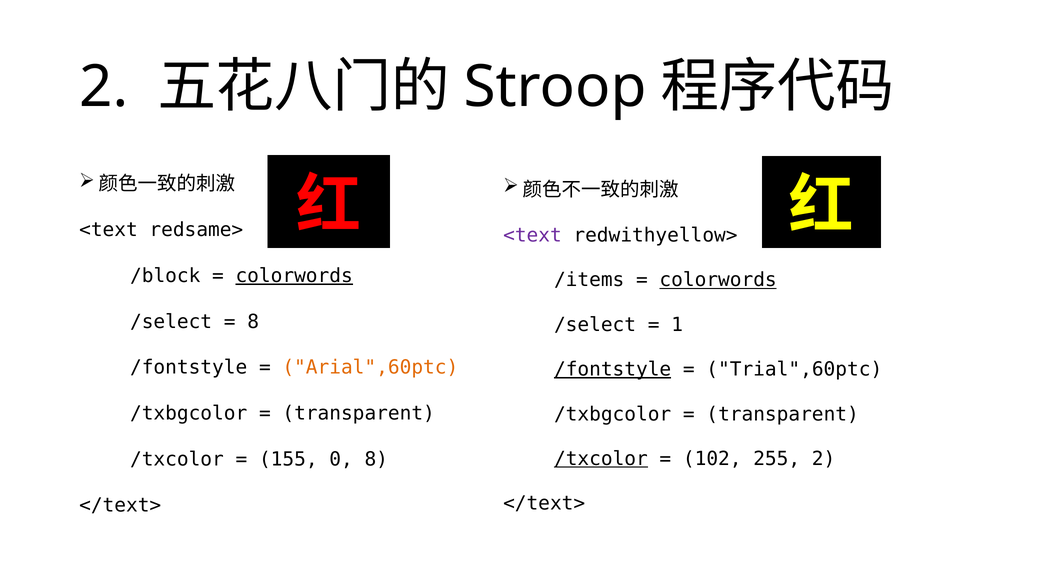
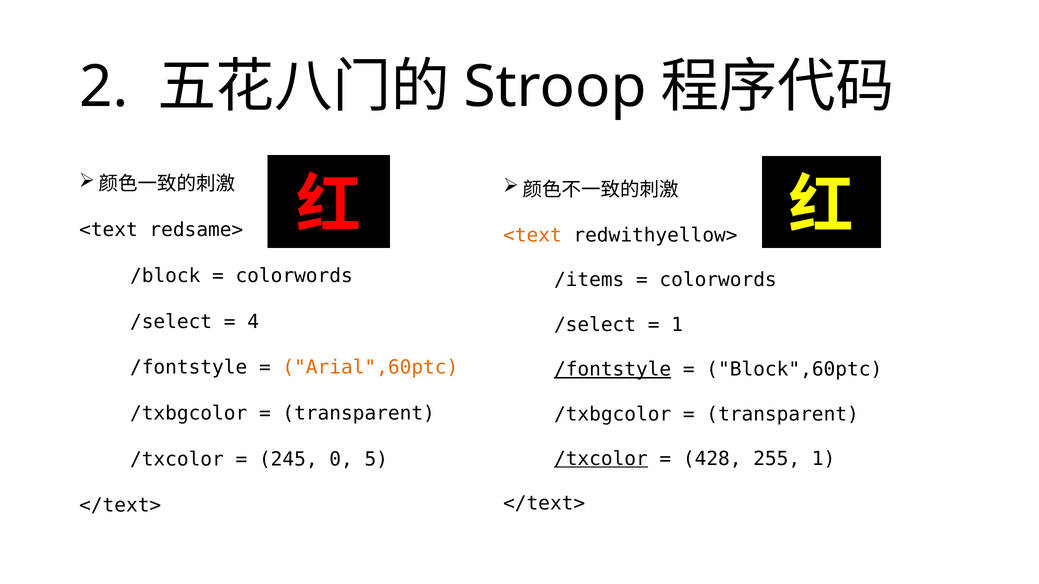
<text at (532, 235) colour: purple -> orange
colorwords at (294, 276) underline: present -> none
colorwords at (718, 280) underline: present -> none
8 at (253, 322): 8 -> 4
Trial",60ptc: Trial",60ptc -> Block",60ptc
102: 102 -> 428
255 2: 2 -> 1
155: 155 -> 245
0 8: 8 -> 5
